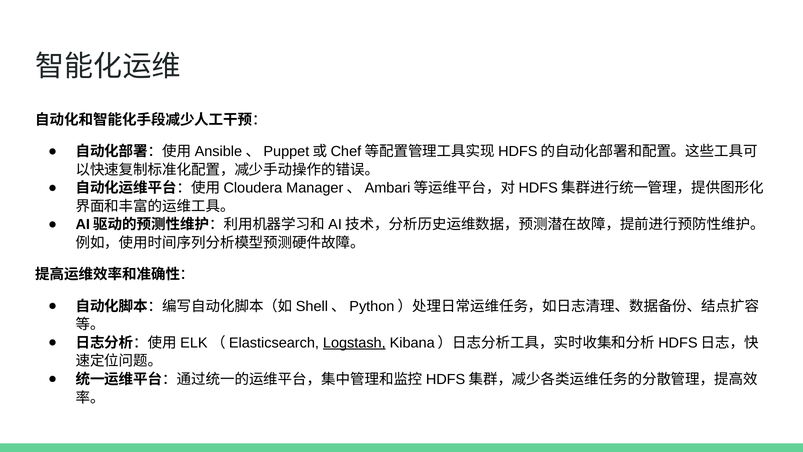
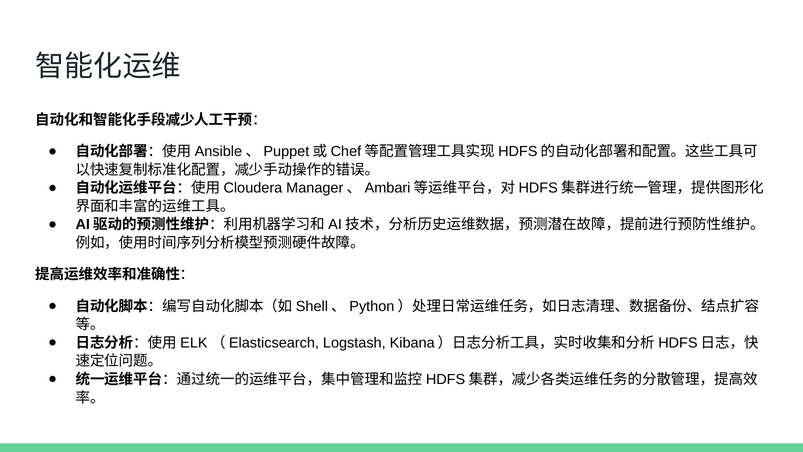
Logstash underline: present -> none
